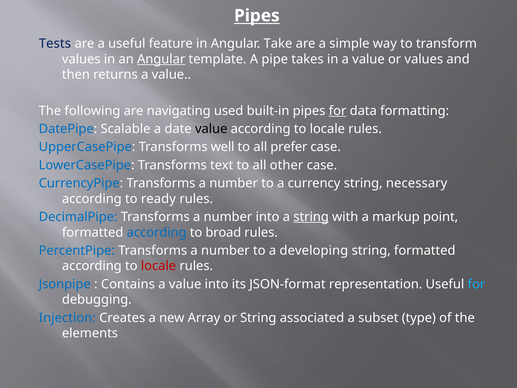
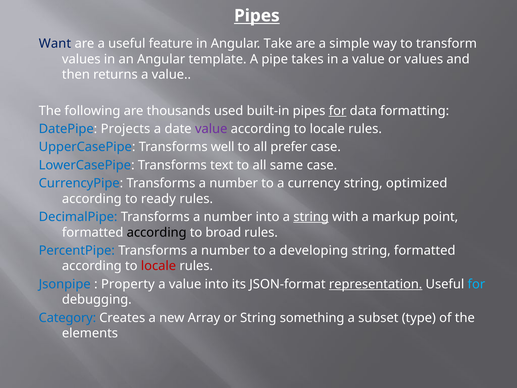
Tests: Tests -> Want
Angular at (161, 59) underline: present -> none
navigating: navigating -> thousands
Scalable: Scalable -> Projects
value at (211, 129) colour: black -> purple
other: other -> same
necessary: necessary -> optimized
according at (157, 232) colour: blue -> black
Contains: Contains -> Property
representation underline: none -> present
Injection: Injection -> Category
associated: associated -> something
